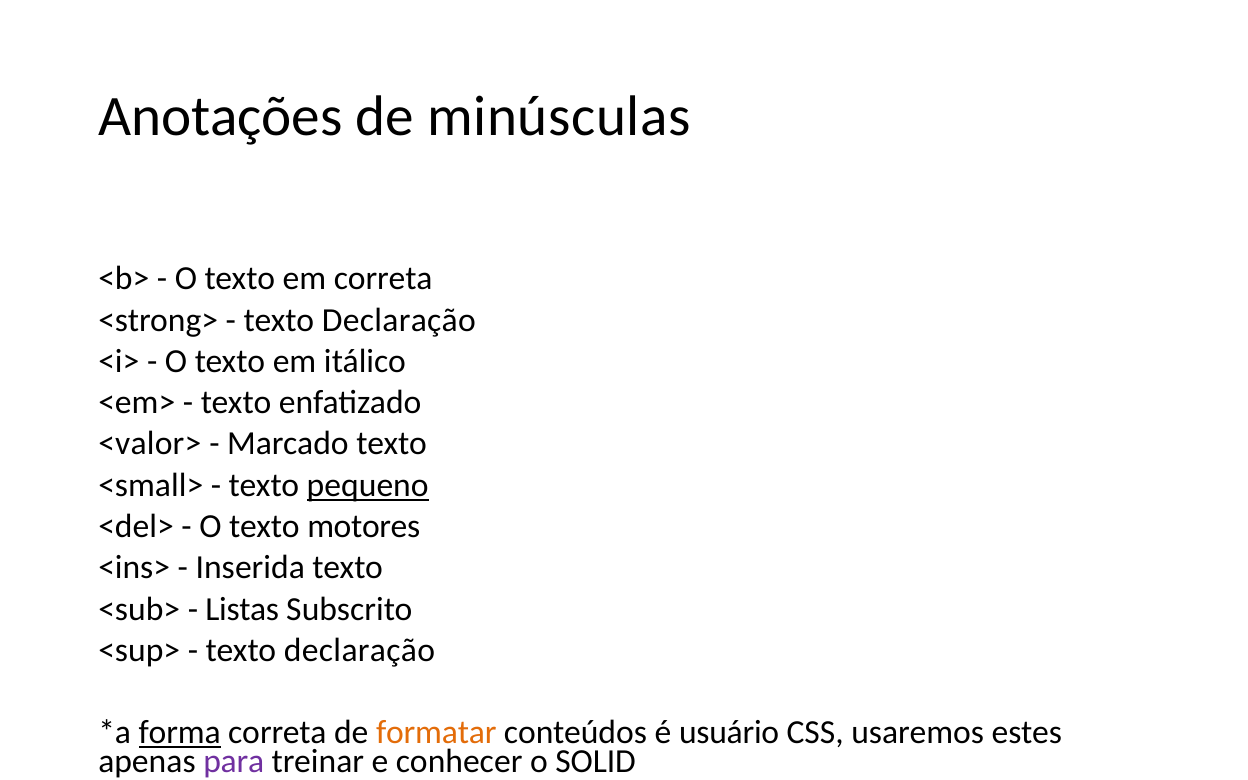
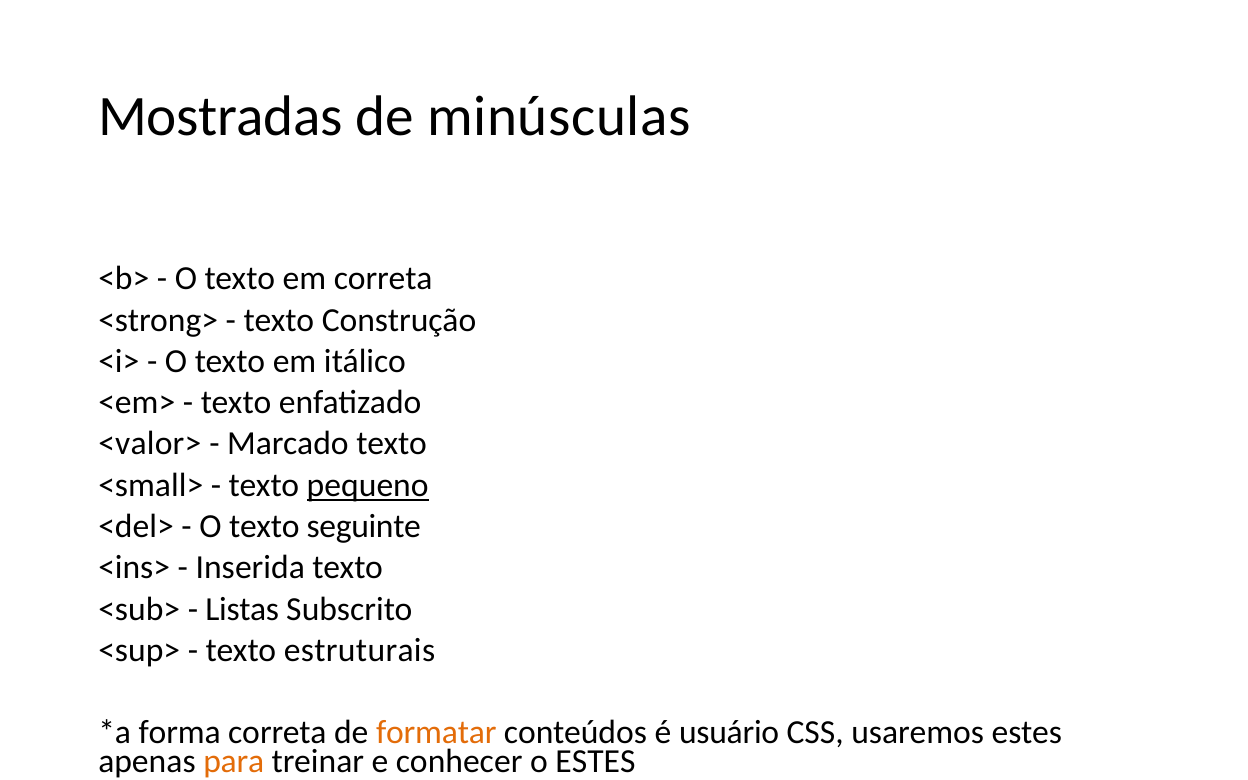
Anotações: Anotações -> Mostradas
Declaração at (399, 320): Declaração -> Construção
motores: motores -> seguinte
declaração at (360, 650): declaração -> estruturais
forma underline: present -> none
para colour: purple -> orange
o SOLID: SOLID -> ESTES
